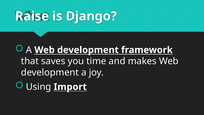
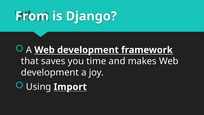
Raise: Raise -> From
